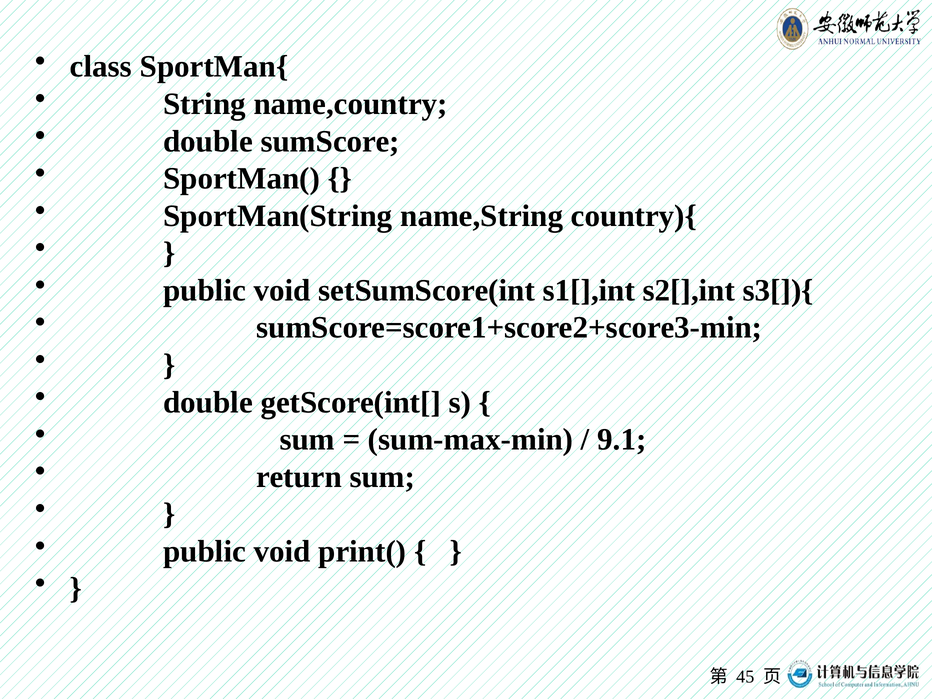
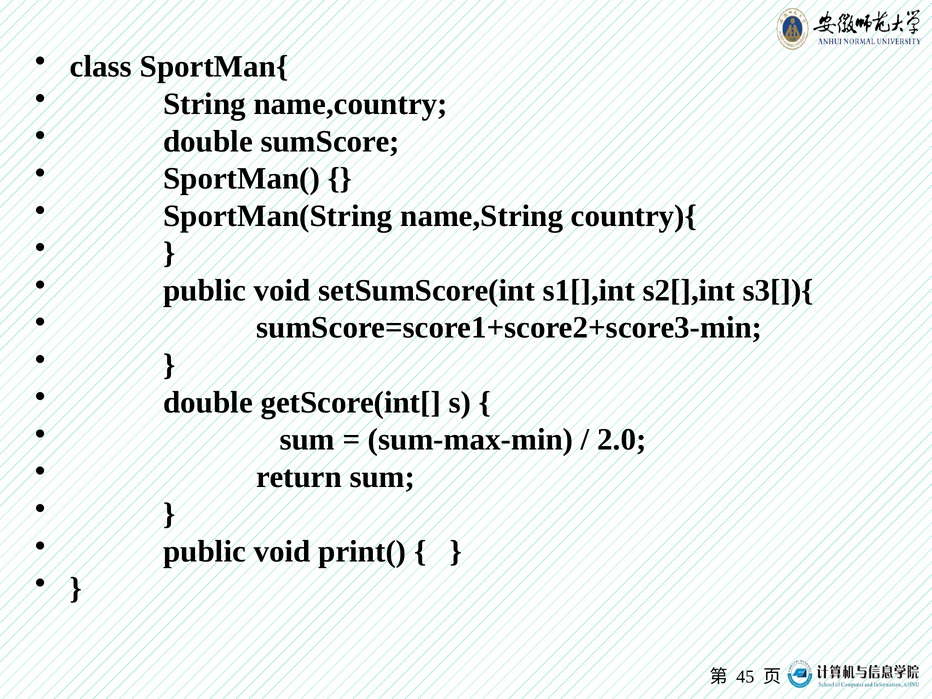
9.1: 9.1 -> 2.0
